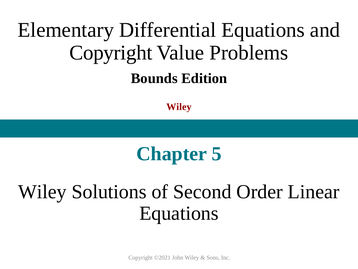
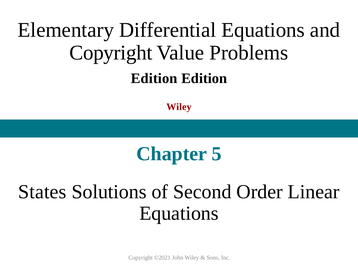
Bounds at (154, 78): Bounds -> Edition
Wiley at (42, 191): Wiley -> States
